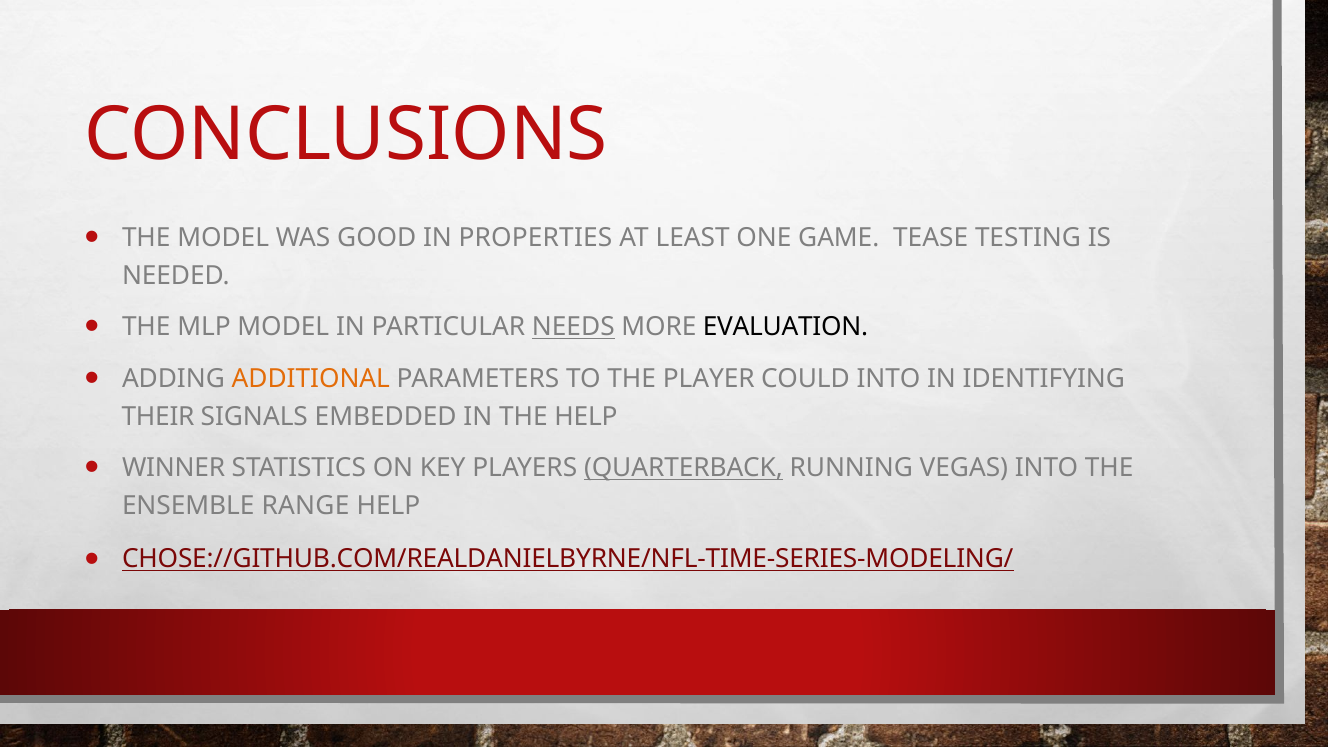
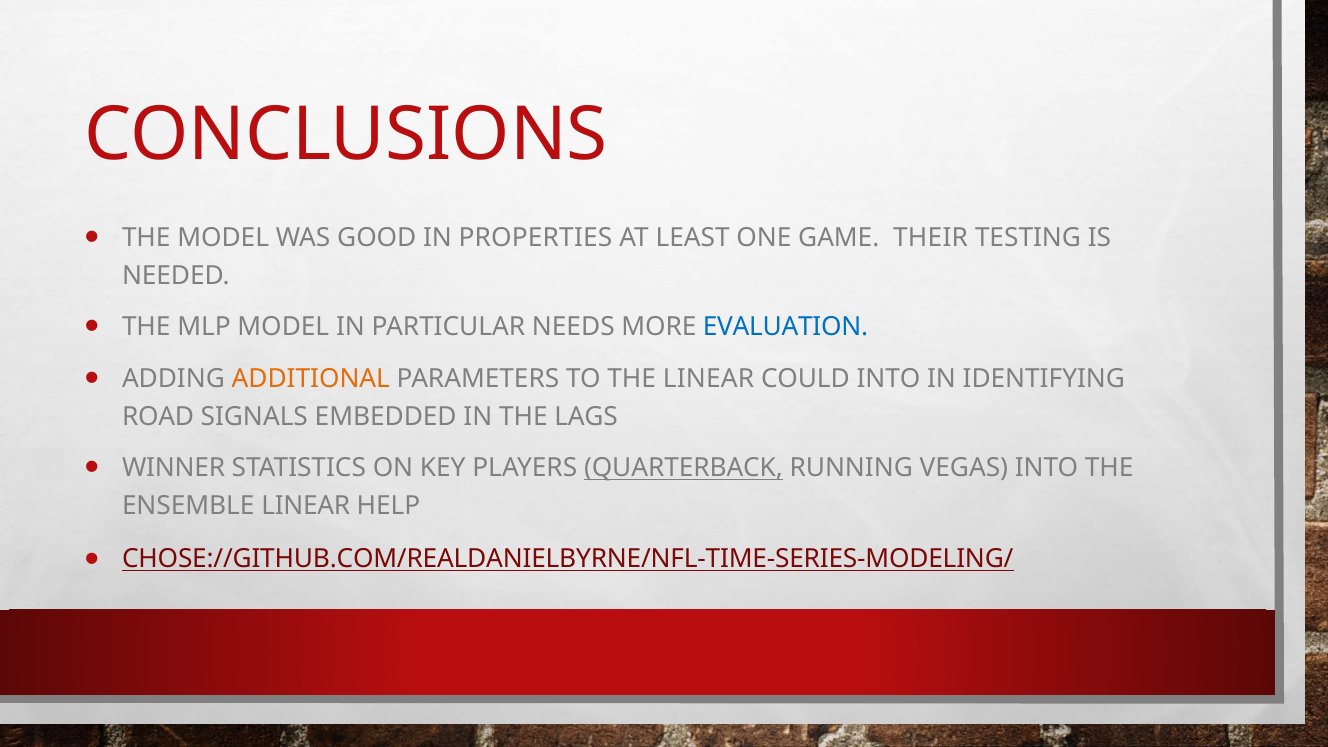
TEASE: TEASE -> THEIR
NEEDS underline: present -> none
EVALUATION colour: black -> blue
THE PLAYER: PLAYER -> LINEAR
THEIR: THEIR -> ROAD
THE HELP: HELP -> LAGS
ENSEMBLE RANGE: RANGE -> LINEAR
